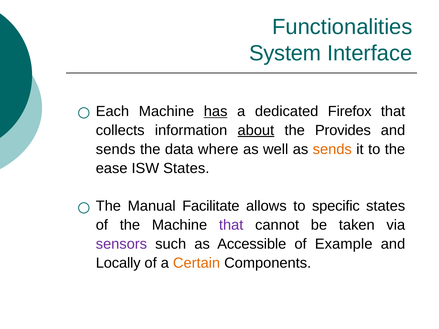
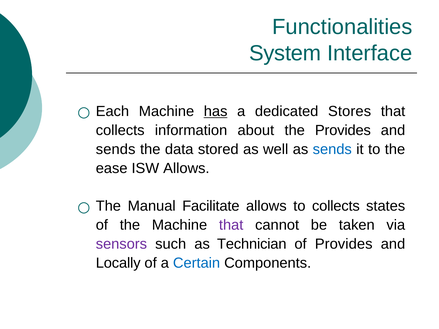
Firefox: Firefox -> Stores
about underline: present -> none
where: where -> stored
sends at (332, 149) colour: orange -> blue
ISW States: States -> Allows
to specific: specific -> collects
Accessible: Accessible -> Technician
of Example: Example -> Provides
Certain colour: orange -> blue
